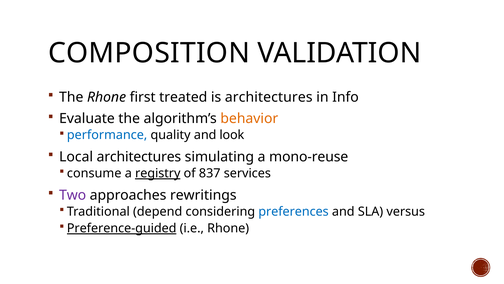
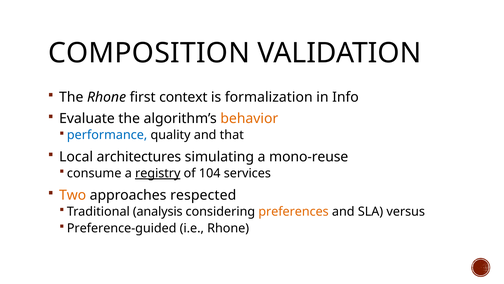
treated: treated -> context
is architectures: architectures -> formalization
look: look -> that
837: 837 -> 104
Two colour: purple -> orange
rewritings: rewritings -> respected
depend: depend -> analysis
preferences colour: blue -> orange
Preference-guided underline: present -> none
